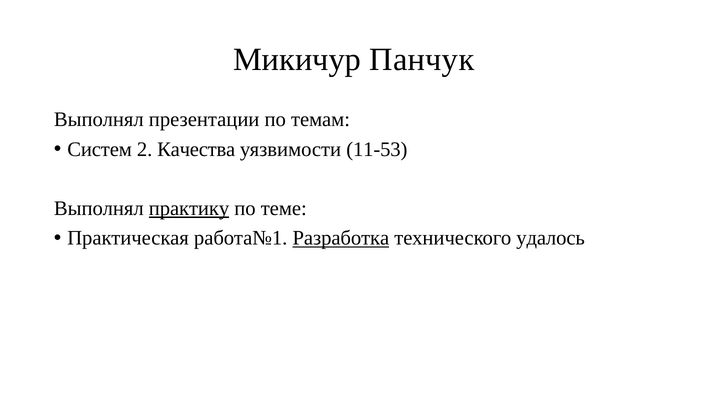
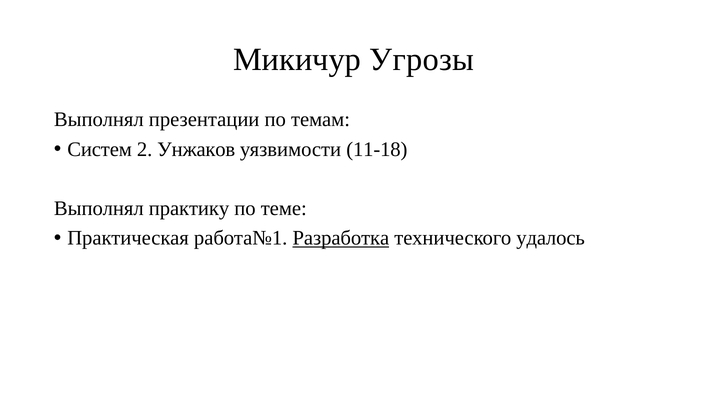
Панчук: Панчук -> Угрозы
Качества: Качества -> Унжаков
11-53: 11-53 -> 11-18
практику underline: present -> none
